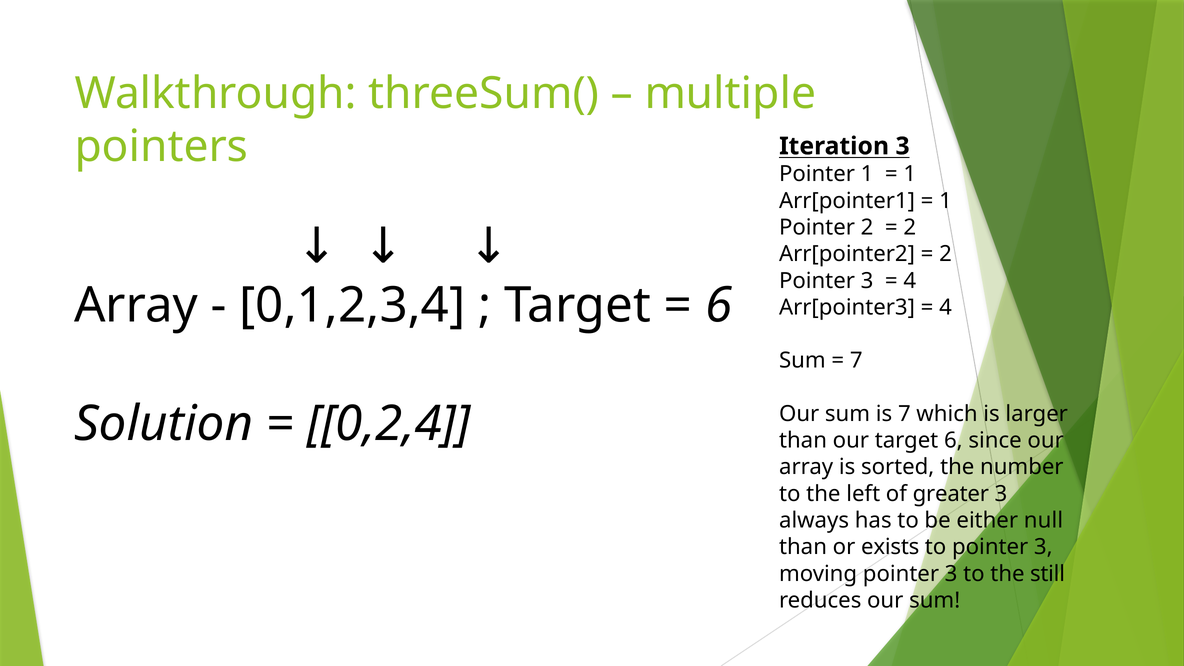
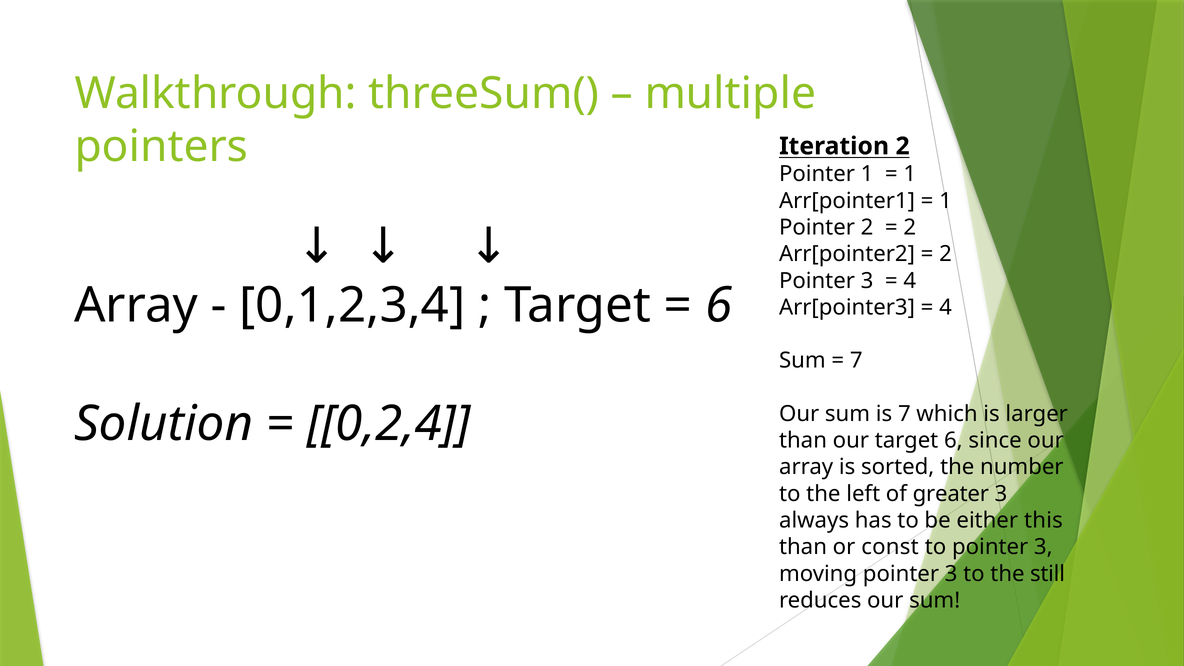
Iteration 3: 3 -> 2
null: null -> this
exists: exists -> const
